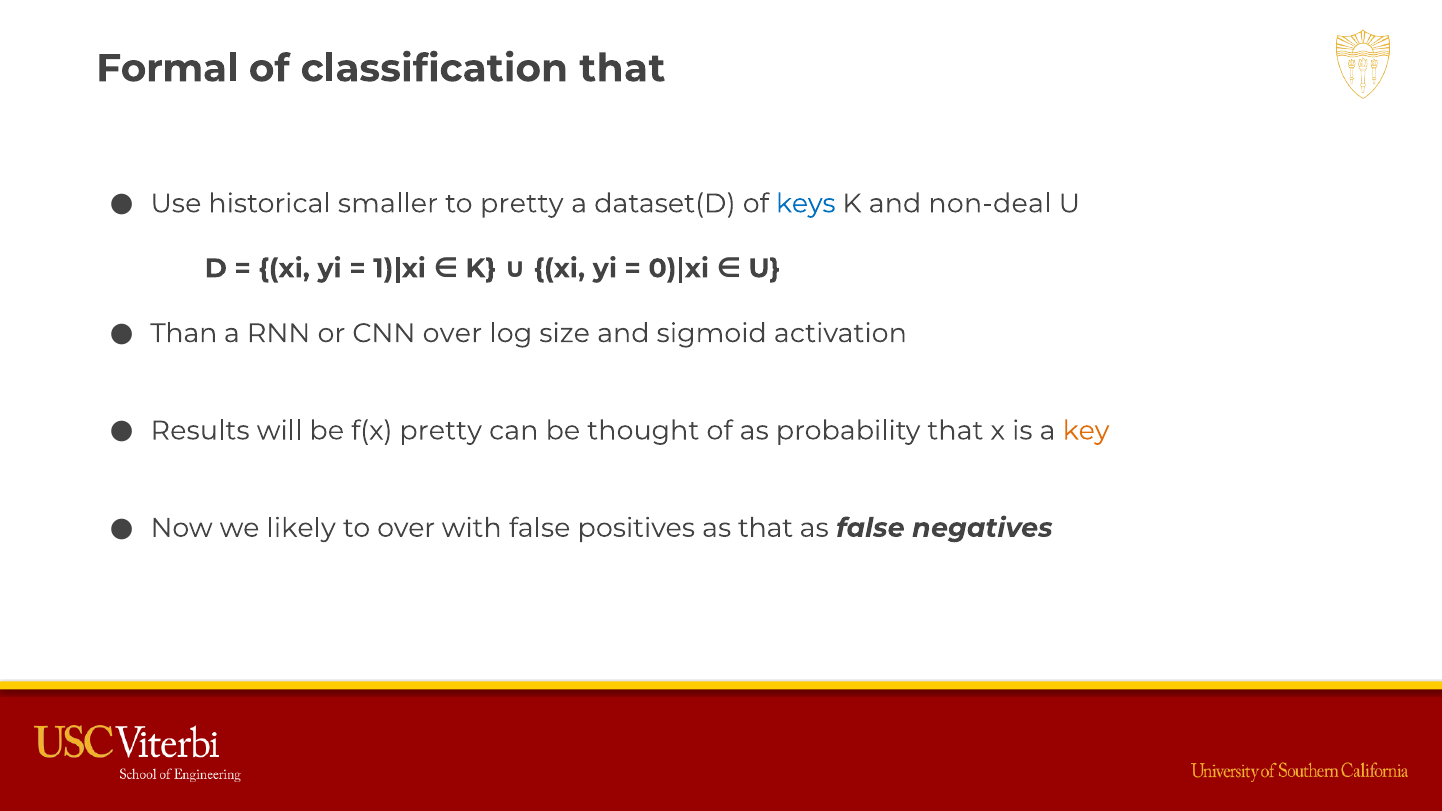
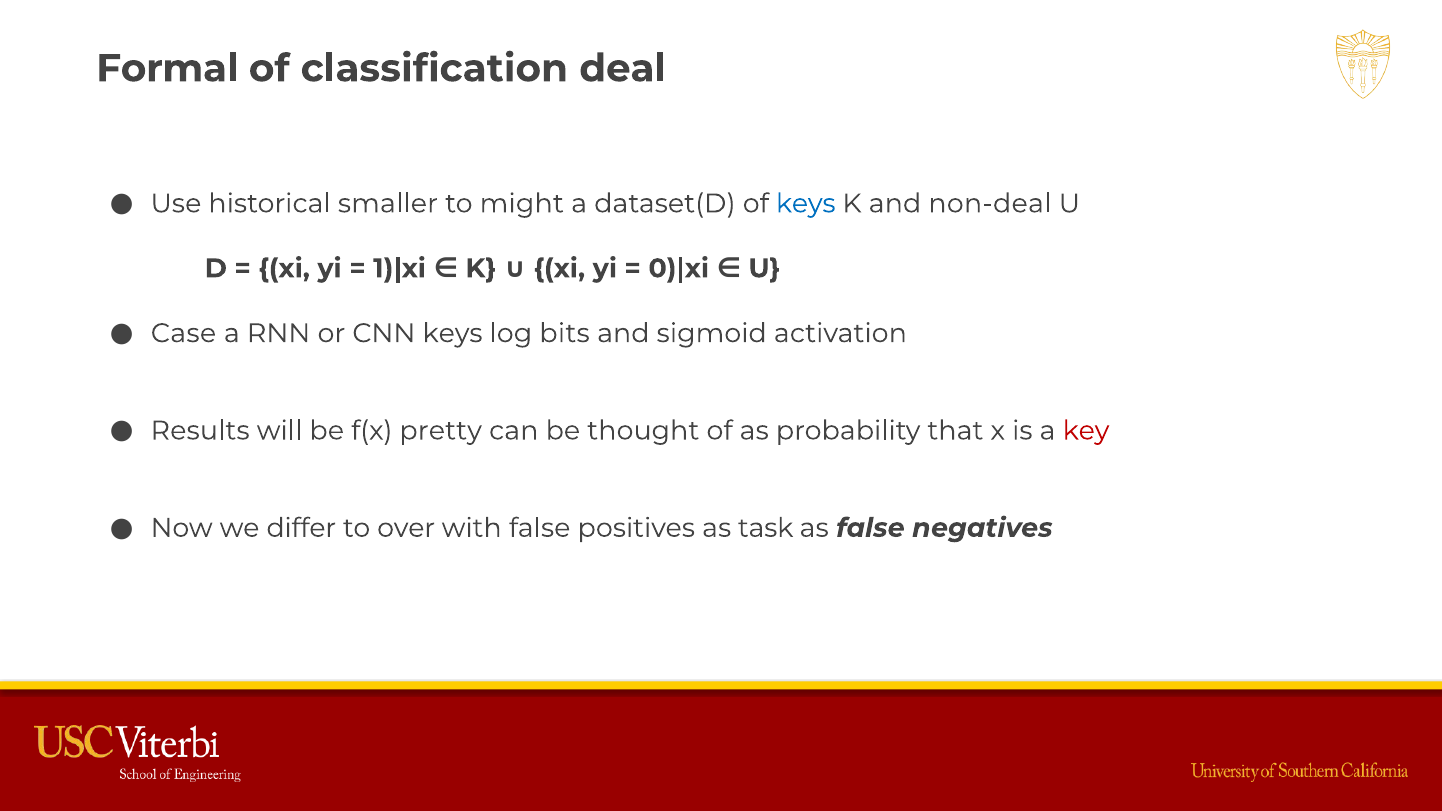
classification that: that -> deal
to pretty: pretty -> might
Than: Than -> Case
CNN over: over -> keys
size: size -> bits
key colour: orange -> red
likely: likely -> differ
as that: that -> task
